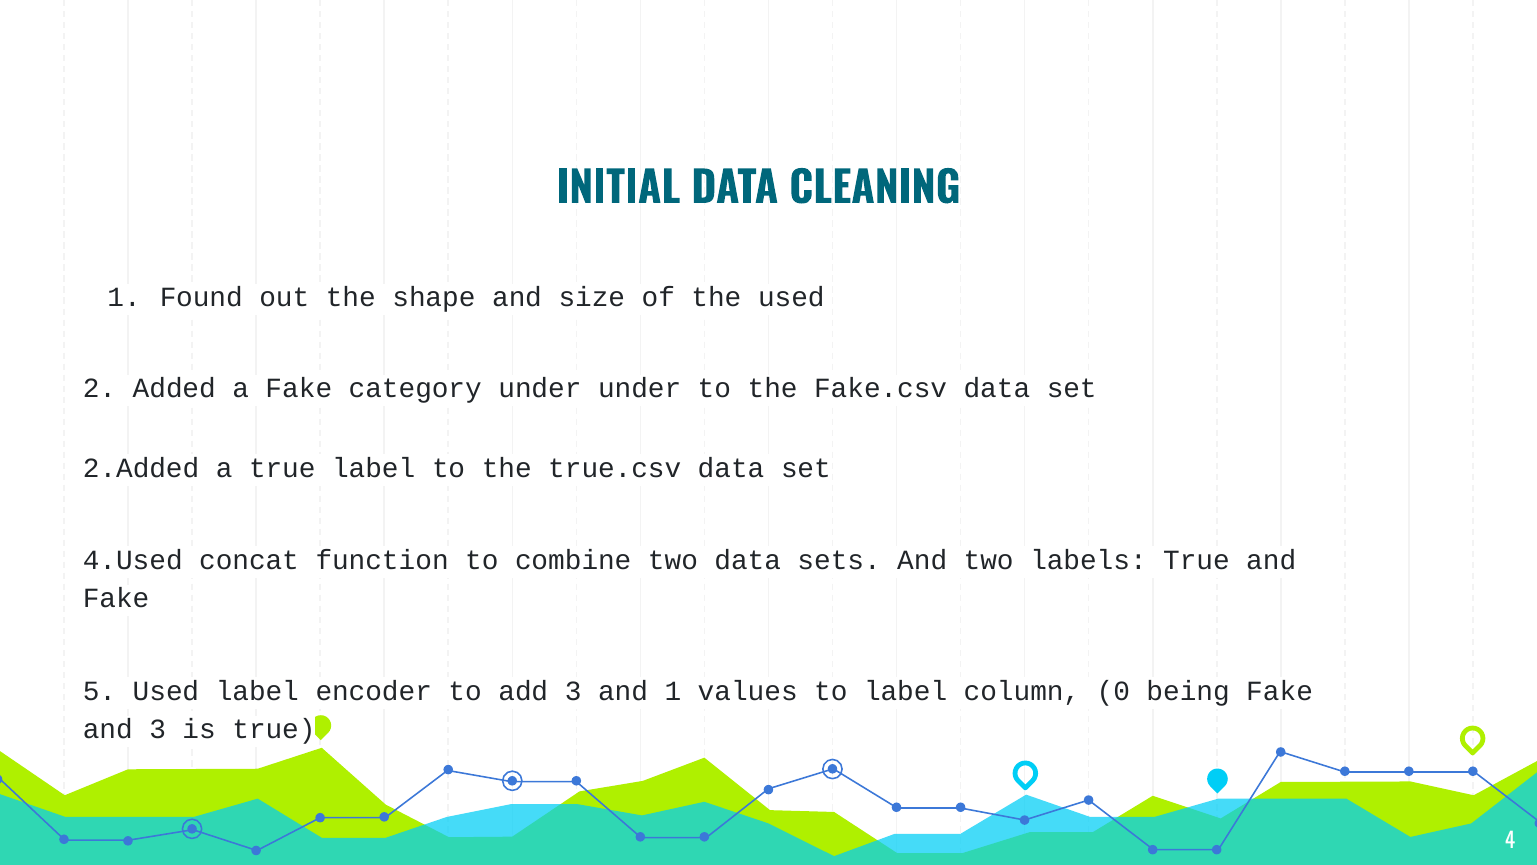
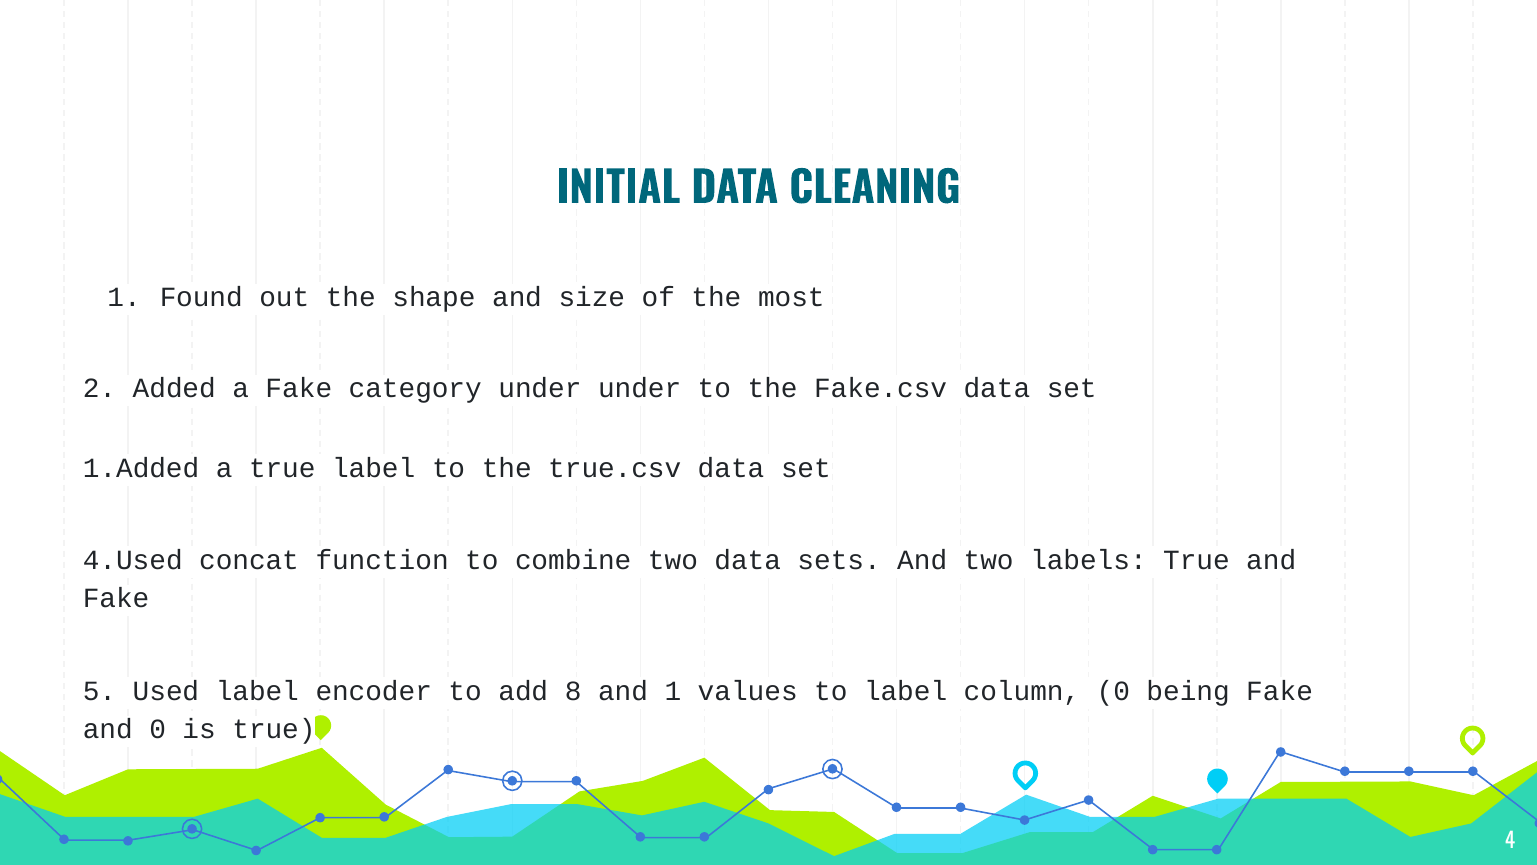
the used: used -> most
2.Added: 2.Added -> 1.Added
add 3: 3 -> 8
and 3: 3 -> 0
